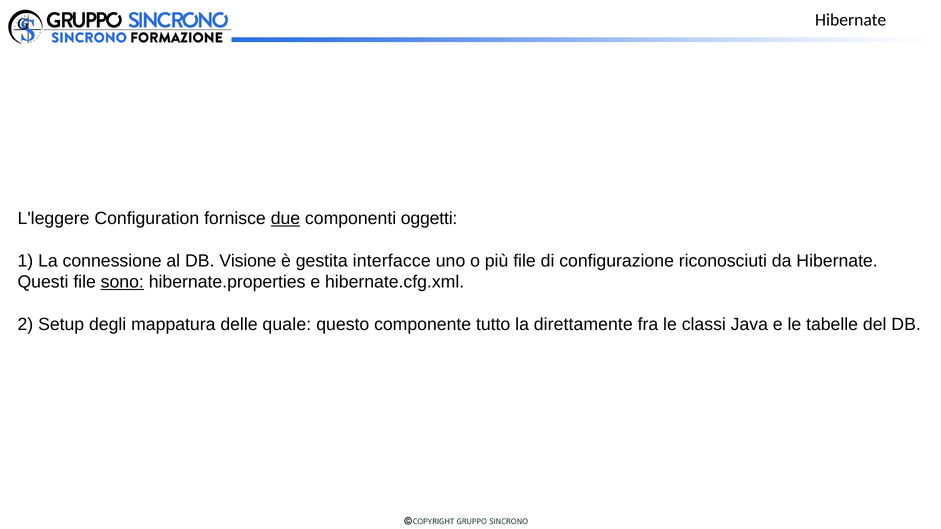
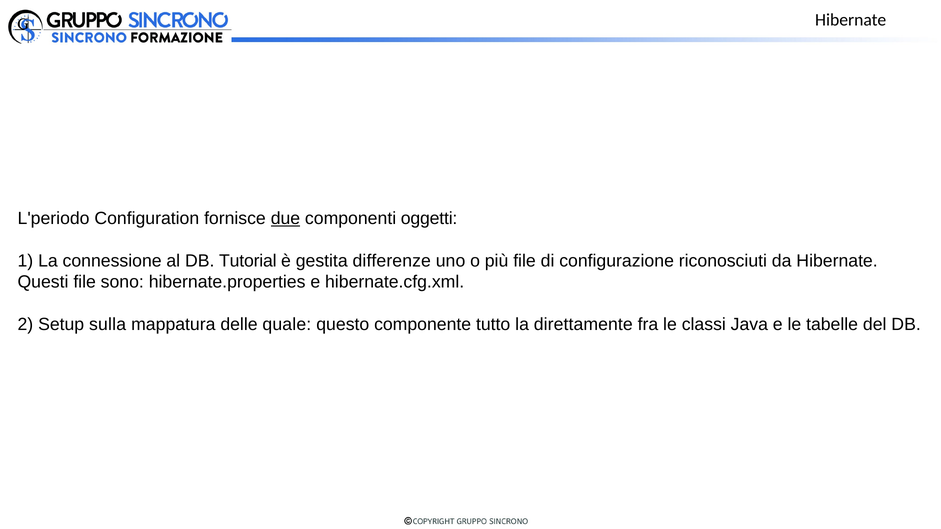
L'leggere: L'leggere -> L'periodo
Visione: Visione -> Tutorial
interfacce: interfacce -> differenze
sono underline: present -> none
degli: degli -> sulla
